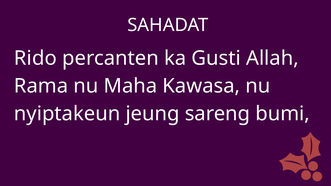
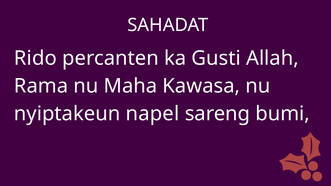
jeung: jeung -> napel
